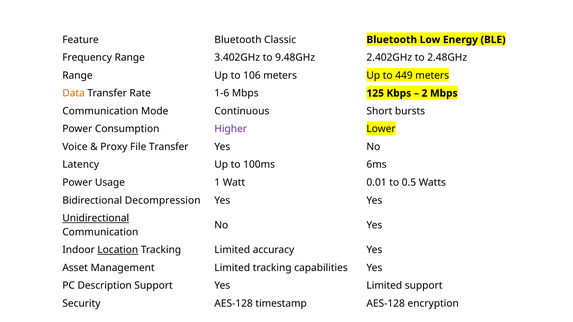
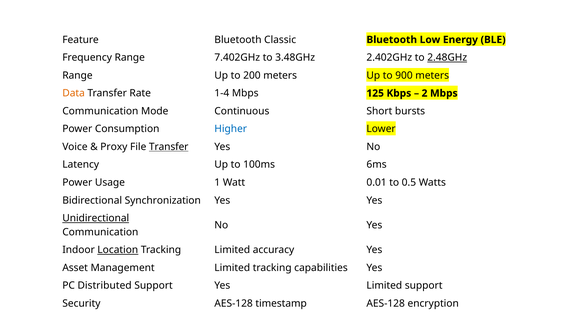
3.402GHz: 3.402GHz -> 7.402GHz
9.48GHz: 9.48GHz -> 3.48GHz
2.48GHz underline: none -> present
106: 106 -> 200
449: 449 -> 900
1-6: 1-6 -> 1-4
Higher colour: purple -> blue
Transfer at (169, 147) underline: none -> present
Decompression: Decompression -> Synchronization
Description: Description -> Distributed
